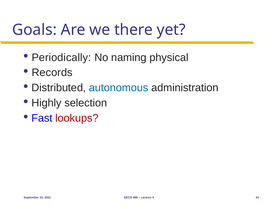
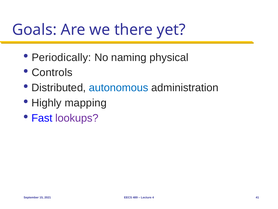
Records: Records -> Controls
selection: selection -> mapping
lookups colour: red -> purple
